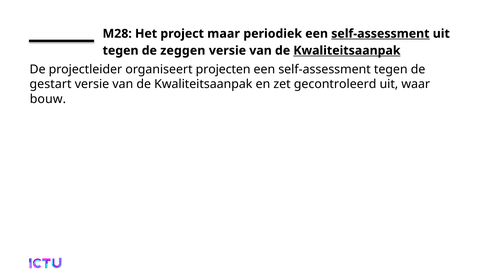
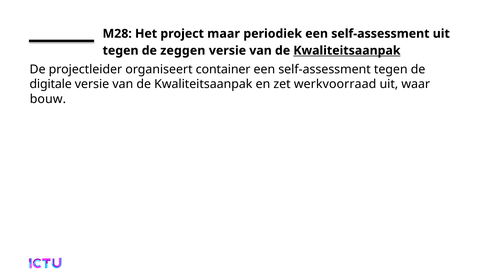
self-assessment at (380, 34) underline: present -> none
projecten: projecten -> container
gestart: gestart -> digitale
gecontroleerd: gecontroleerd -> werkvoorraad
